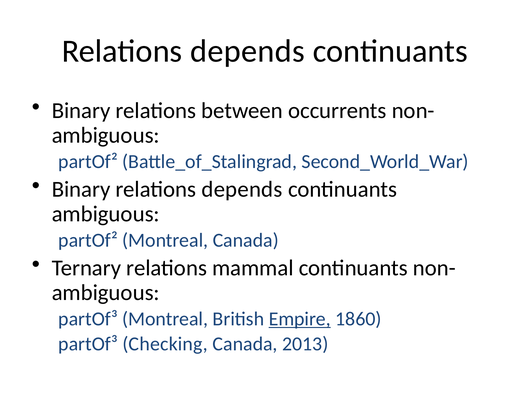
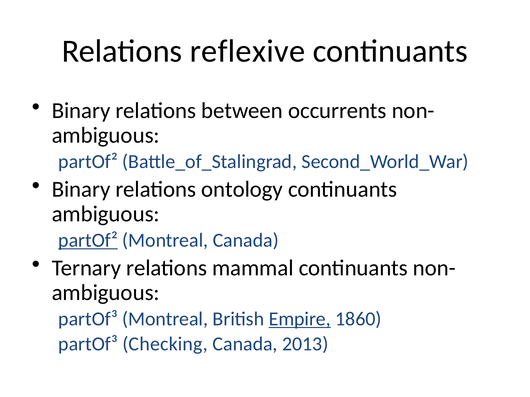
depends at (247, 51): depends -> reflexive
Binary relations depends: depends -> ontology
partOf² at (88, 241) underline: none -> present
